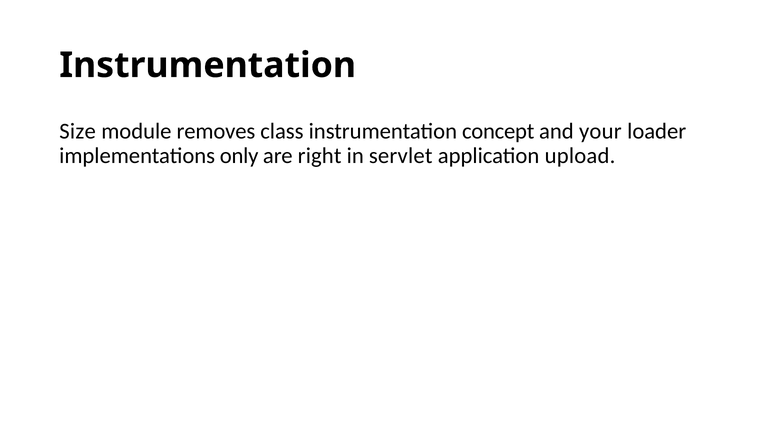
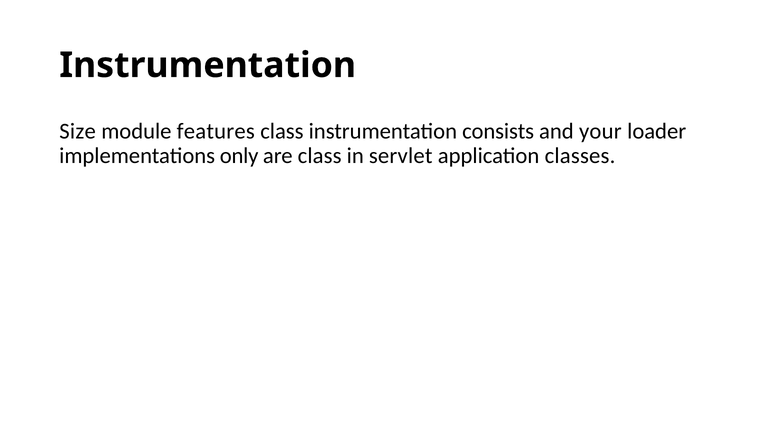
removes: removes -> features
concept: concept -> consists
are right: right -> class
upload: upload -> classes
